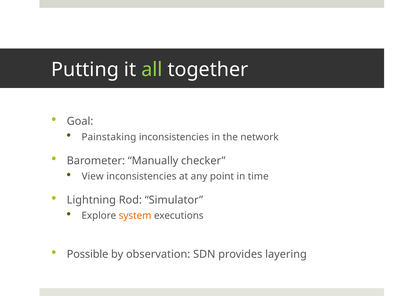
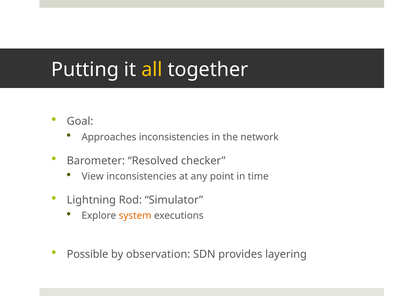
all colour: light green -> yellow
Painstaking: Painstaking -> Approaches
Manually: Manually -> Resolved
